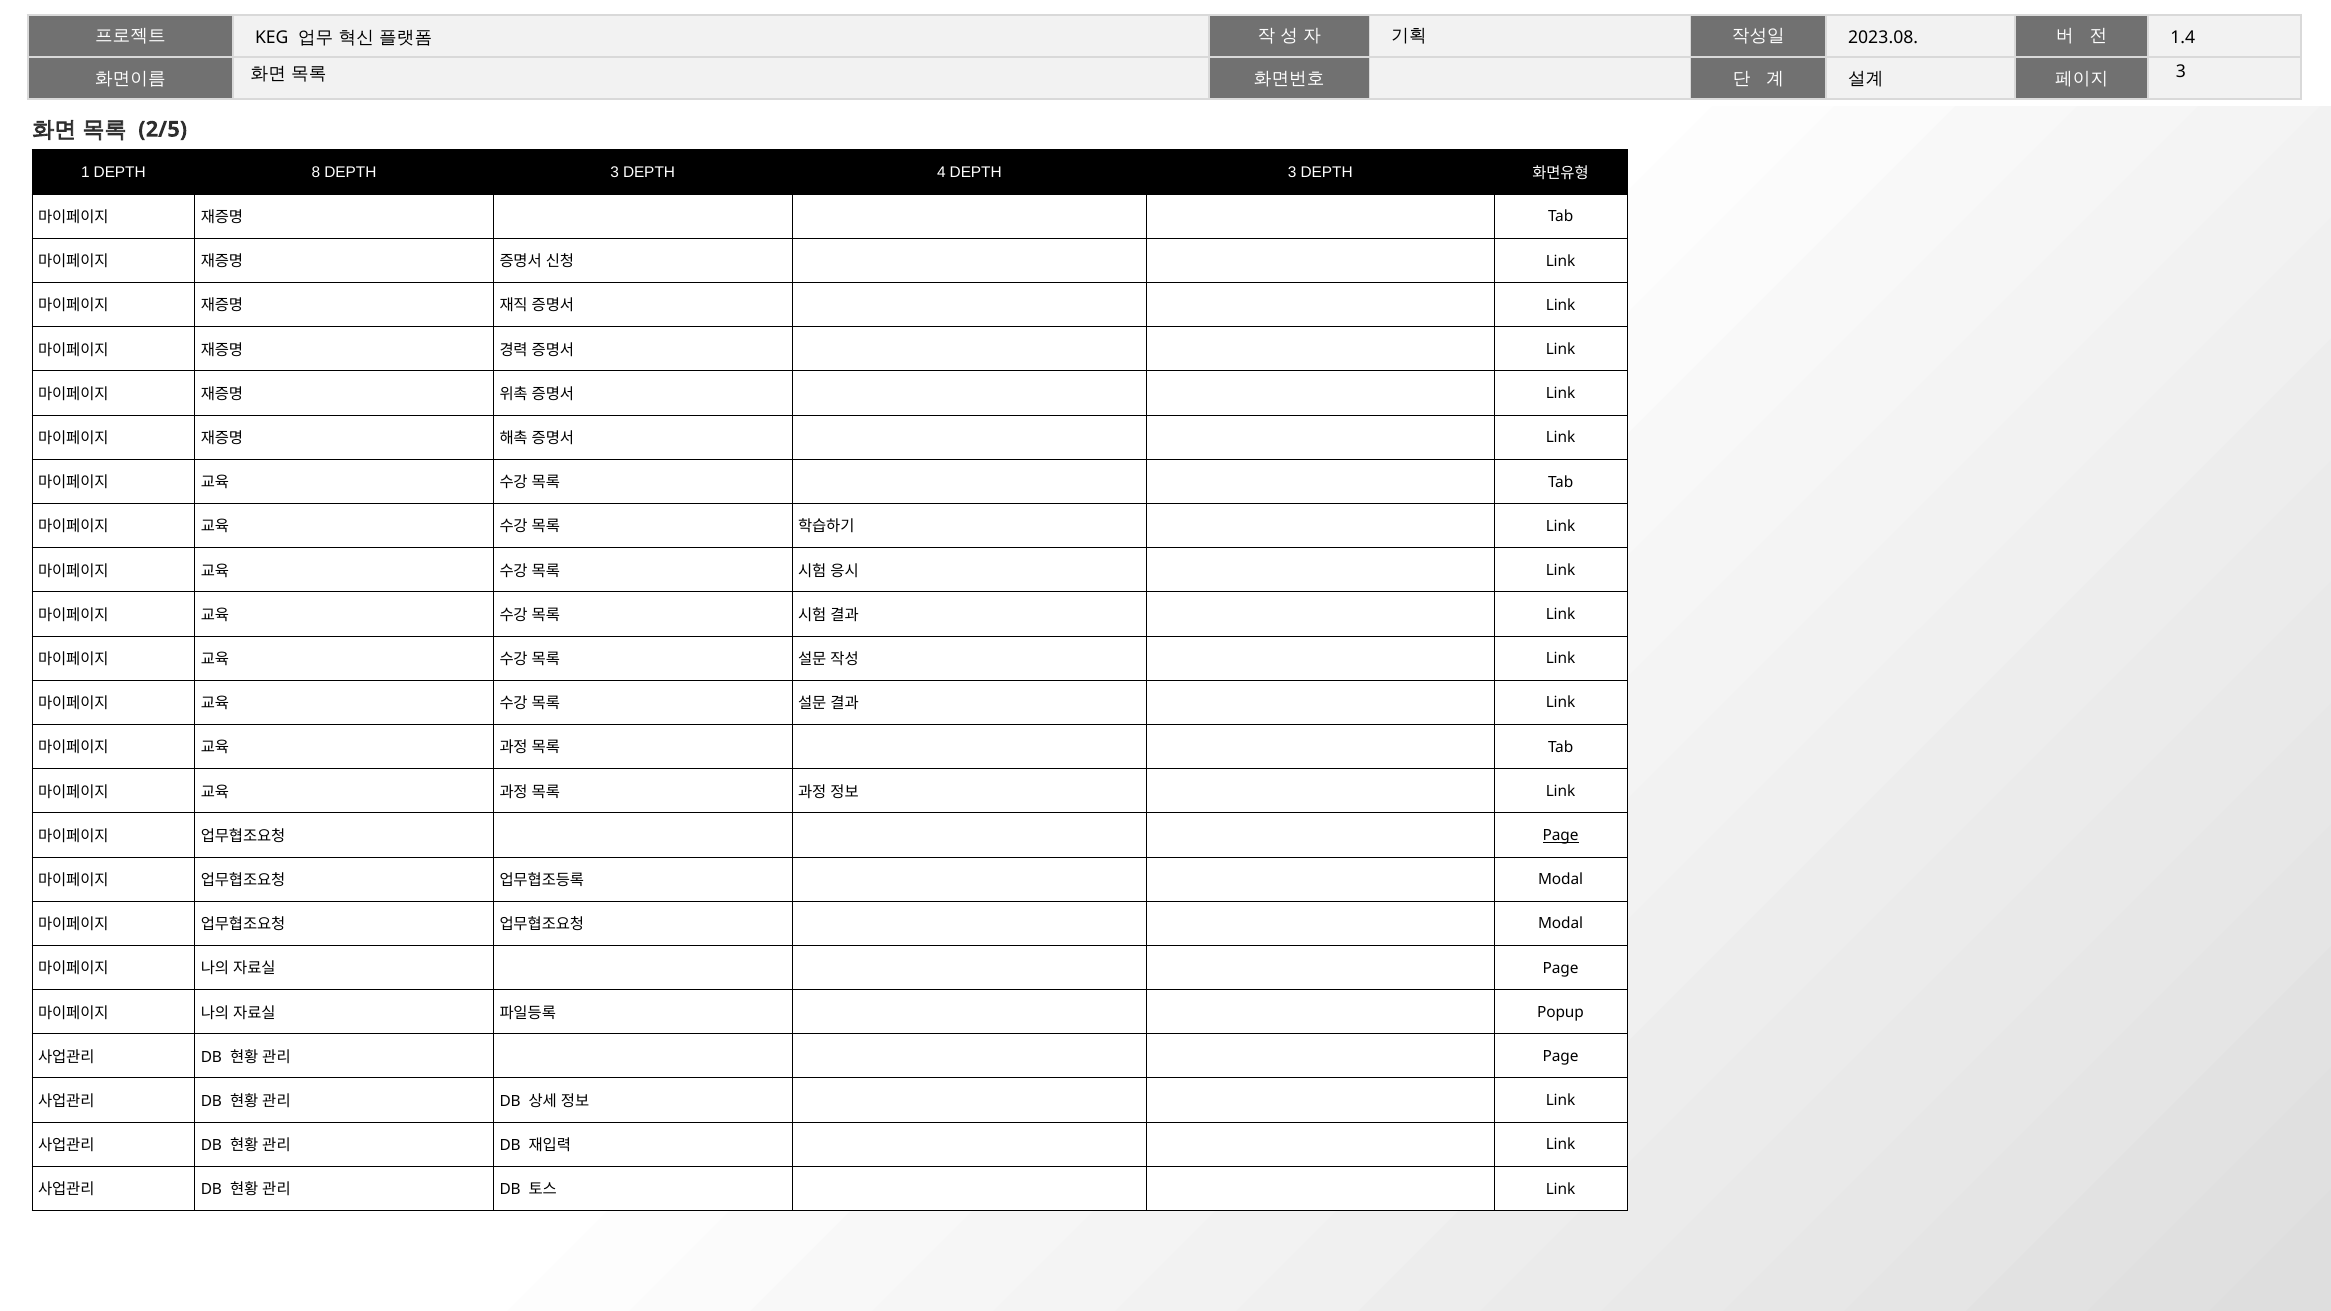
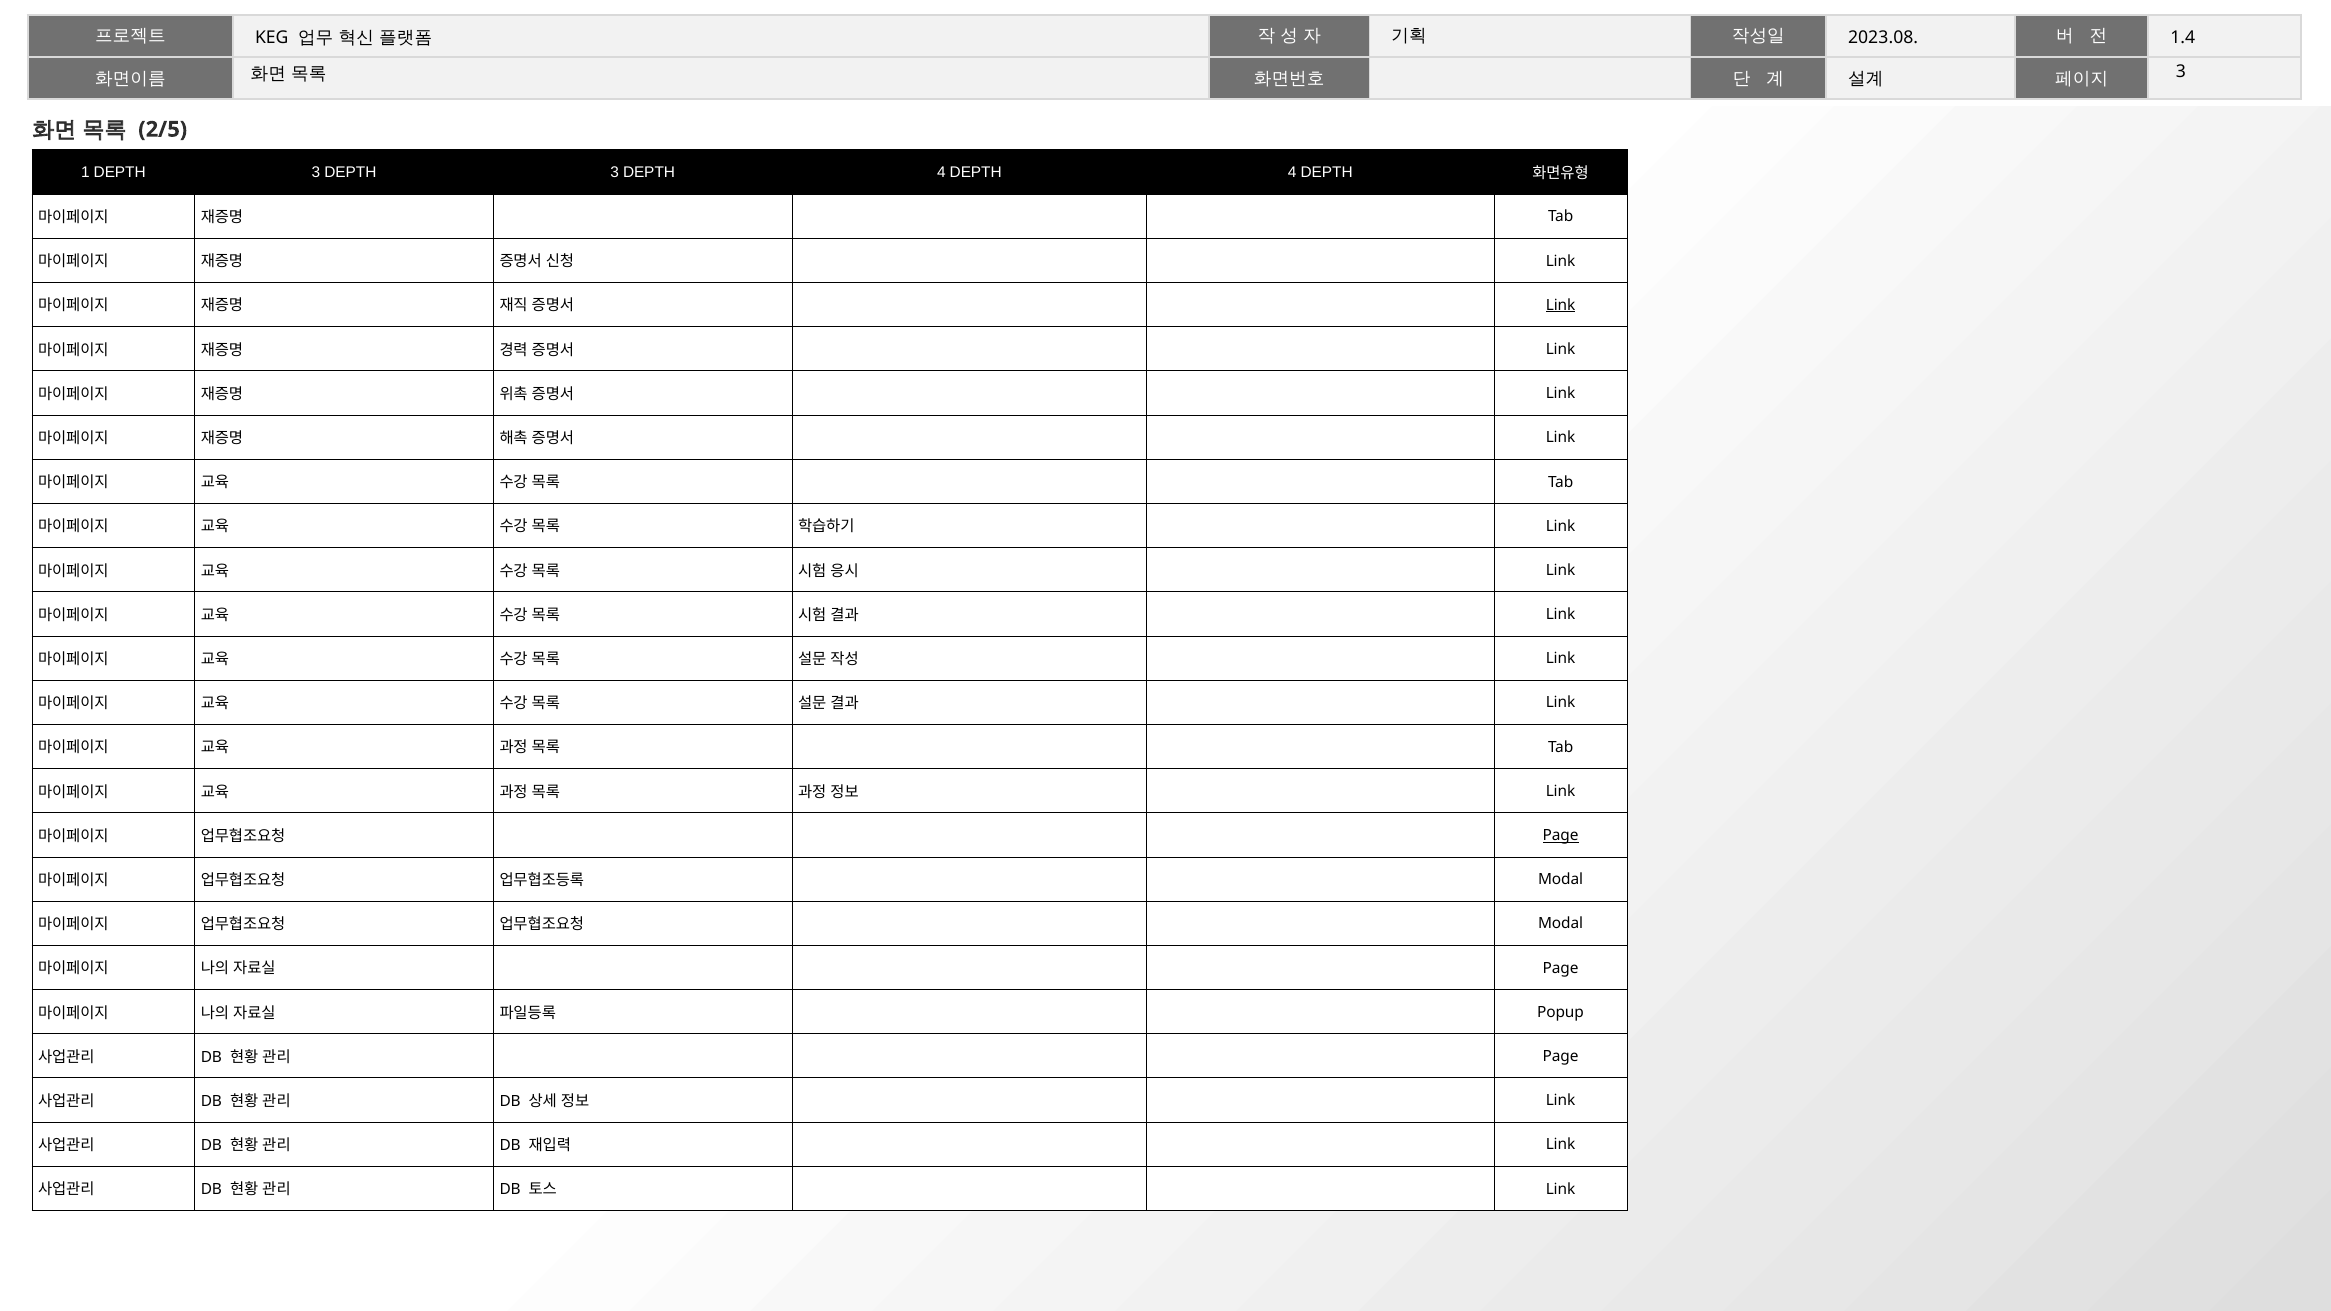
1 DEPTH 8: 8 -> 3
4 DEPTH 3: 3 -> 4
Link at (1561, 305) underline: none -> present
